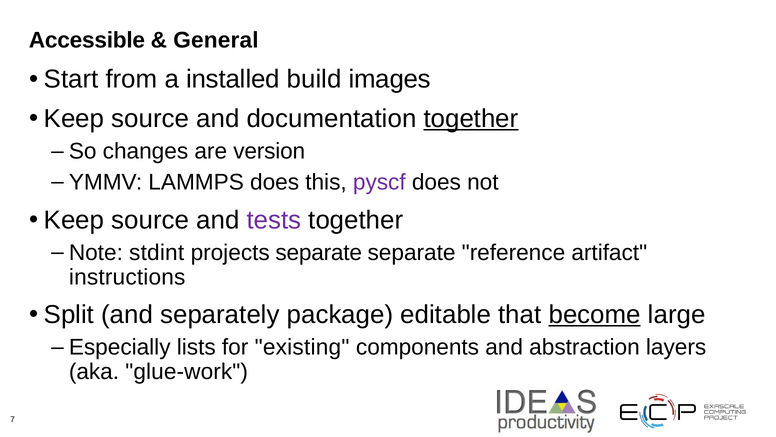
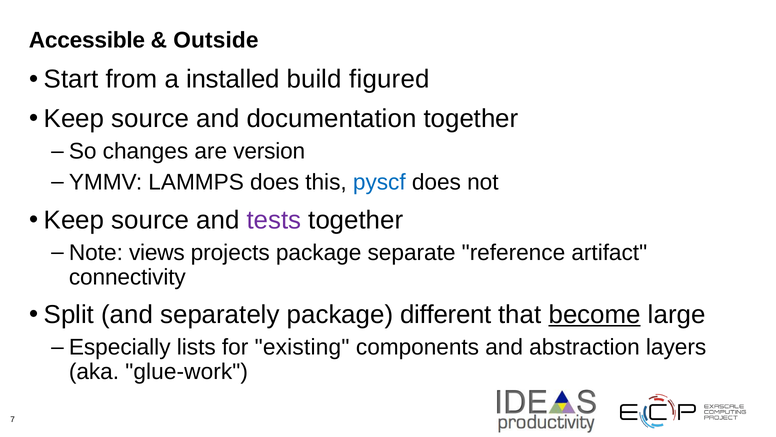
General: General -> Outside
images: images -> figured
together at (471, 119) underline: present -> none
pyscf colour: purple -> blue
stdint: stdint -> views
projects separate: separate -> package
instructions: instructions -> connectivity
editable: editable -> different
